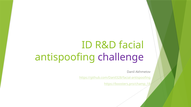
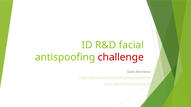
challenge colour: purple -> red
